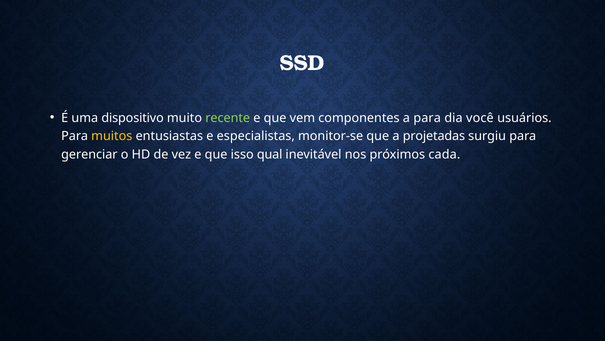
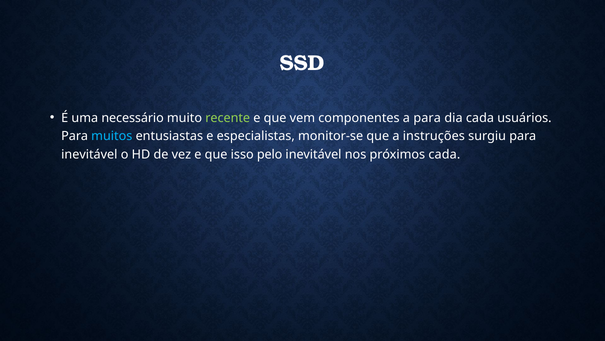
dispositivo: dispositivo -> necessário
dia você: você -> cada
muitos colour: yellow -> light blue
projetadas: projetadas -> instruções
gerenciar at (89, 154): gerenciar -> inevitável
qual: qual -> pelo
